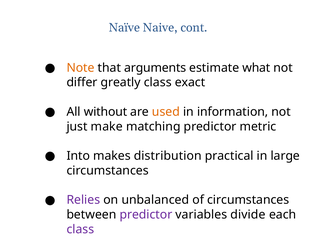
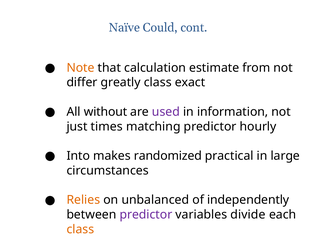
Naive: Naive -> Could
arguments: arguments -> calculation
what: what -> from
used colour: orange -> purple
make: make -> times
metric: metric -> hourly
distribution: distribution -> randomized
Relies colour: purple -> orange
of circumstances: circumstances -> independently
class at (80, 229) colour: purple -> orange
